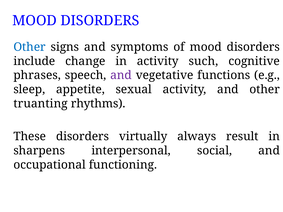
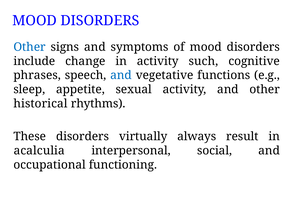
and at (121, 75) colour: purple -> blue
truanting: truanting -> historical
sharpens: sharpens -> acalculia
